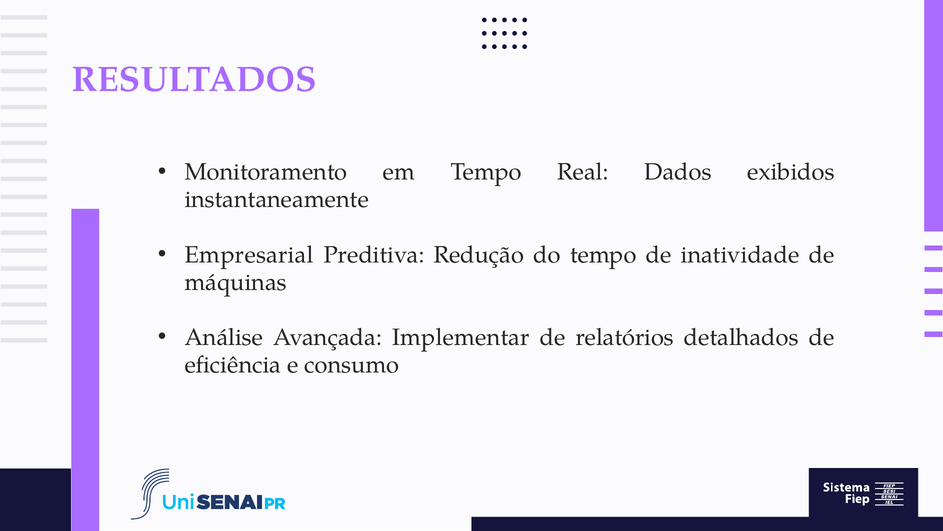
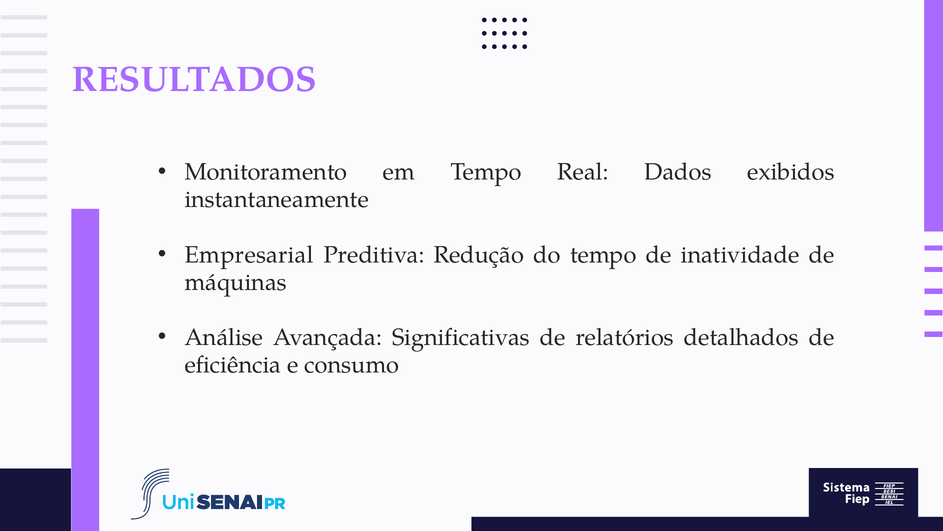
Implementar: Implementar -> Significativas
